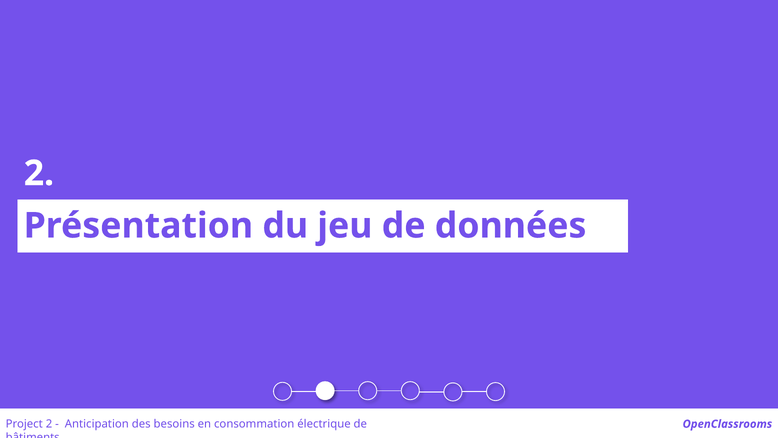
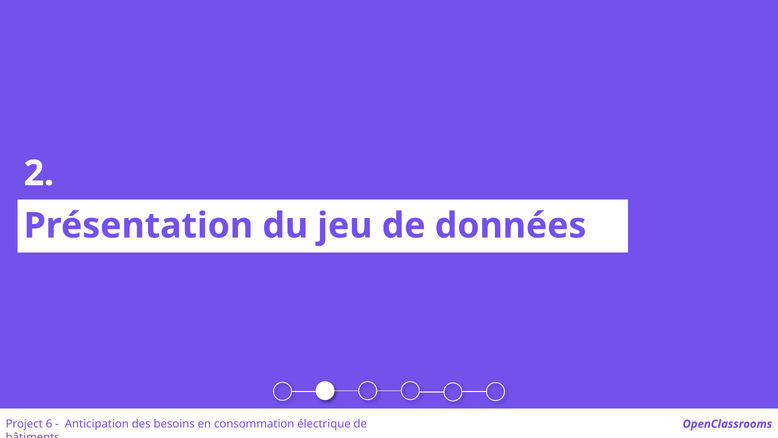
Project 2: 2 -> 6
